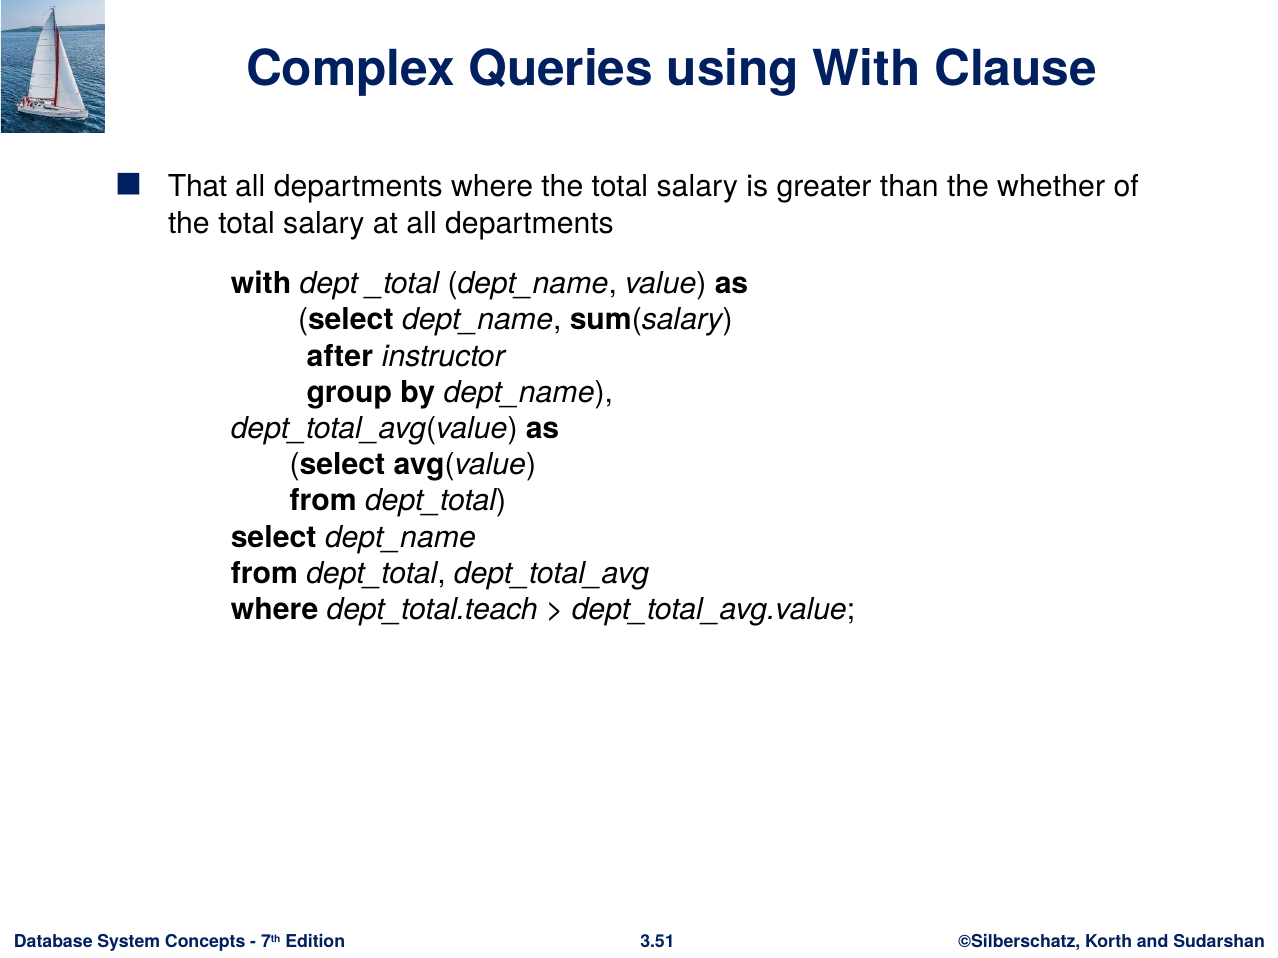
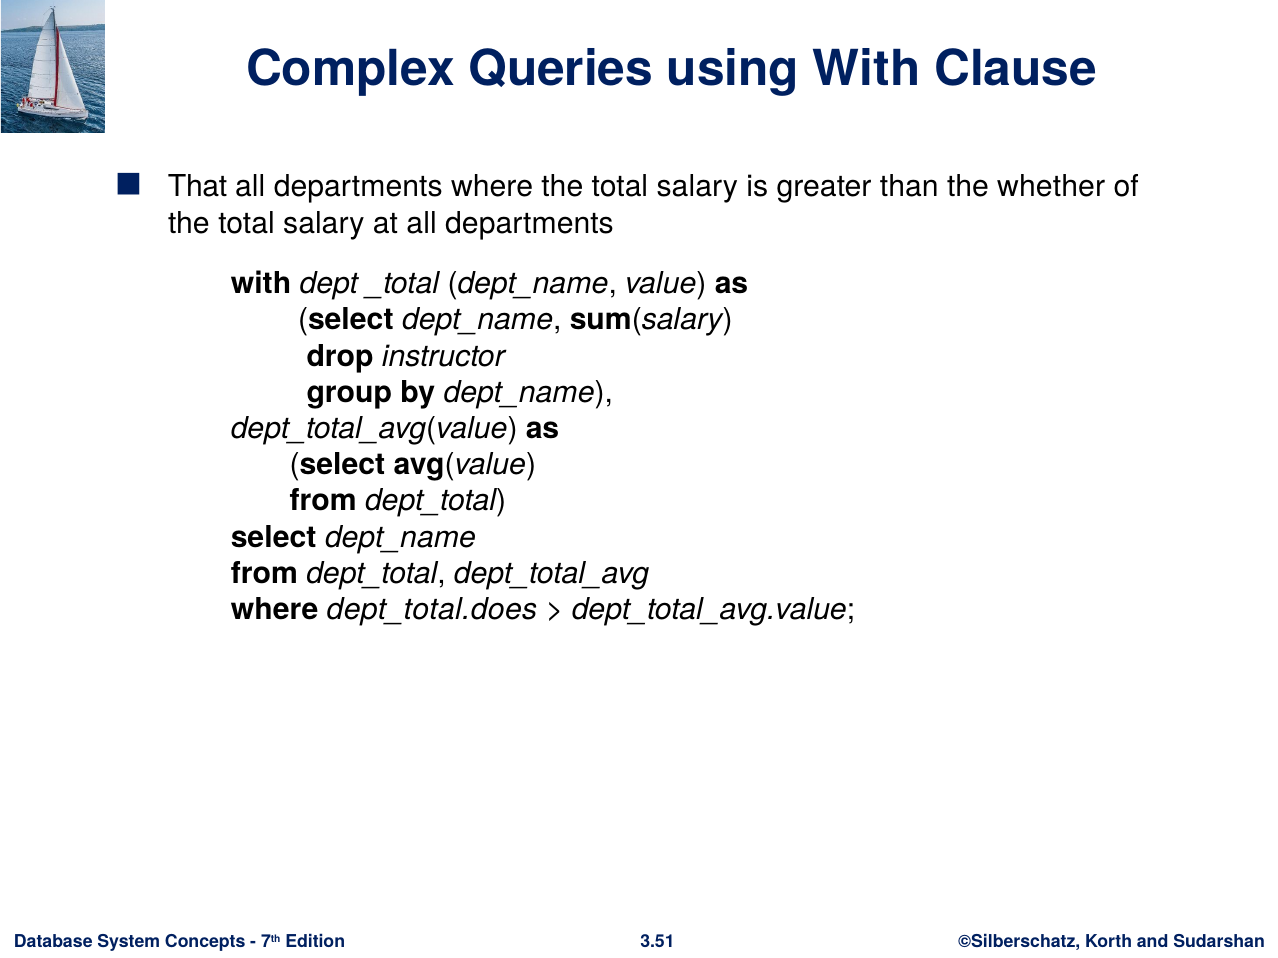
after: after -> drop
dept_total.teach: dept_total.teach -> dept_total.does
